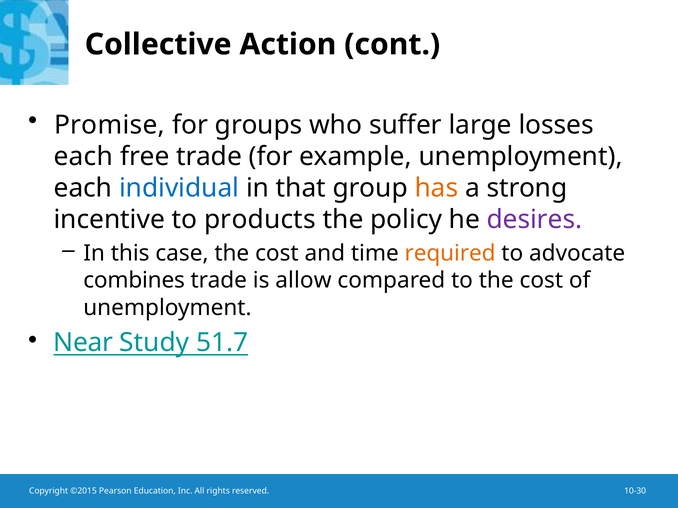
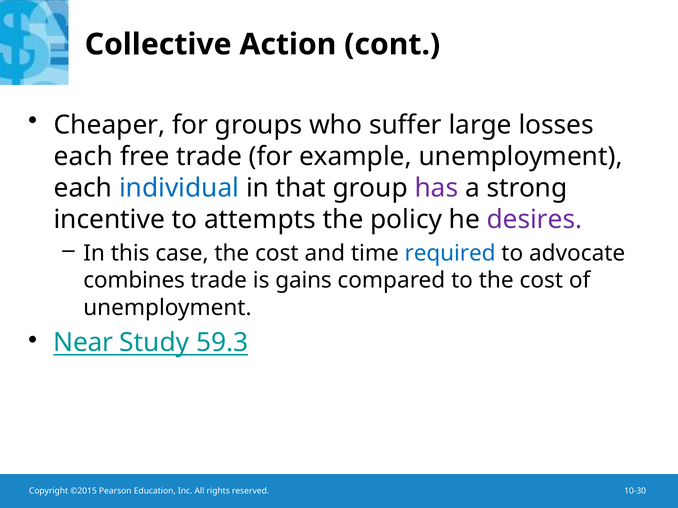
Promise: Promise -> Cheaper
has colour: orange -> purple
products: products -> attempts
required colour: orange -> blue
allow: allow -> gains
51.7: 51.7 -> 59.3
